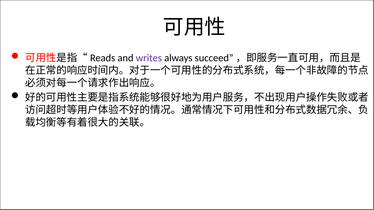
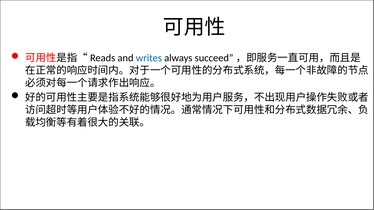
writes colour: purple -> blue
